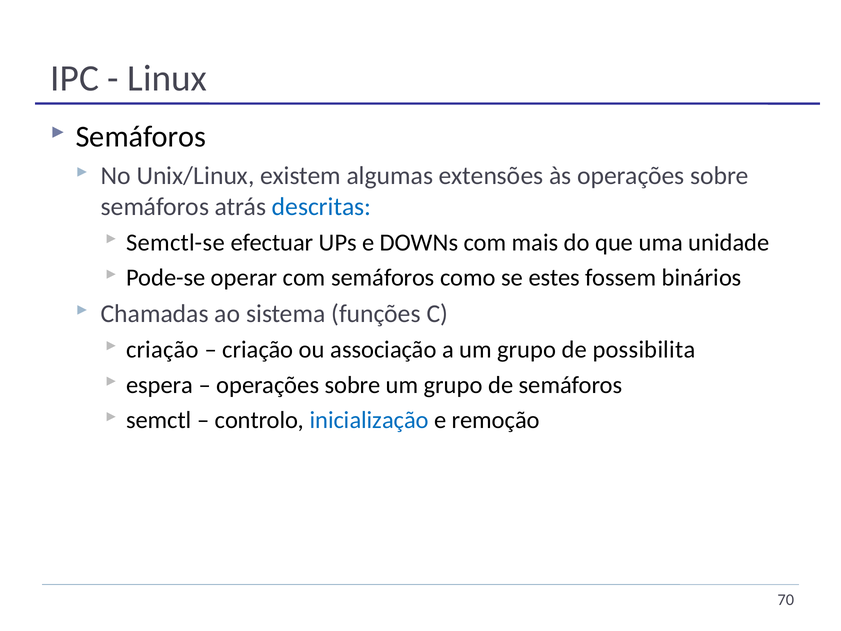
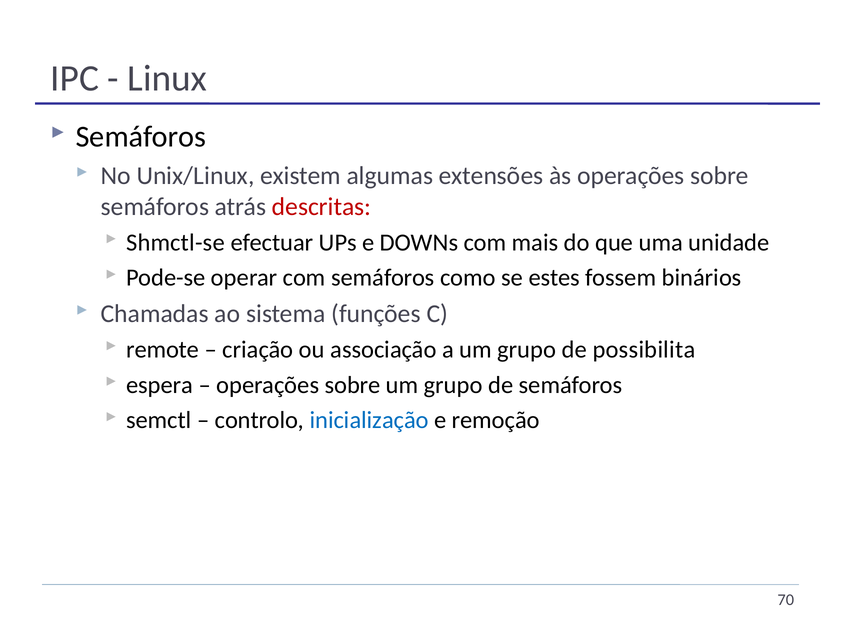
descritas colour: blue -> red
Semctl-se: Semctl-se -> Shmctl-se
criação at (162, 350): criação -> remote
